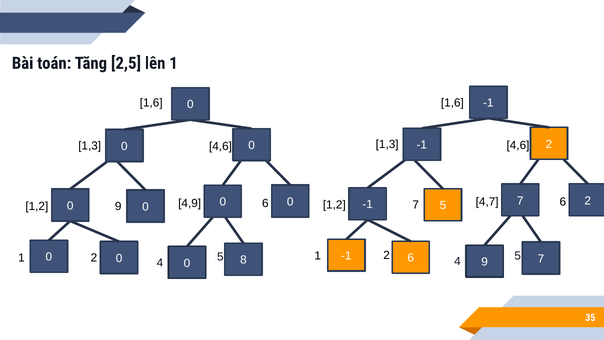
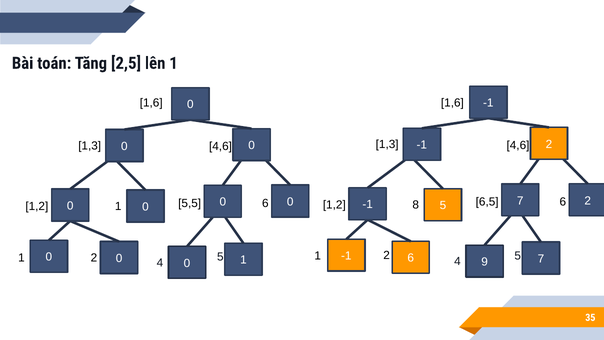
4,7: 4,7 -> 6,5
4,9: 4,9 -> 5,5
1,2 7: 7 -> 8
1,2 9: 9 -> 1
8 at (243, 260): 8 -> 1
